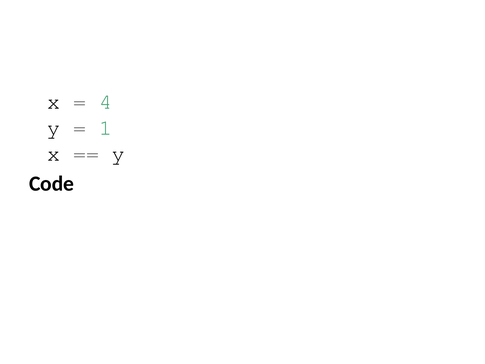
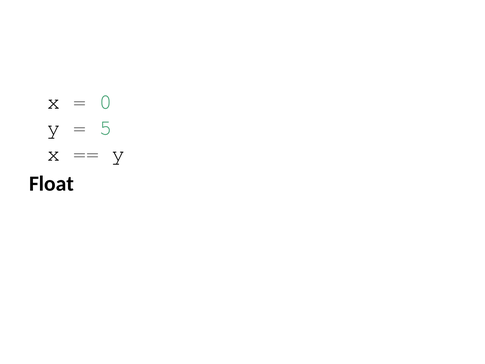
4: 4 -> 0
1: 1 -> 5
Code: Code -> Float
